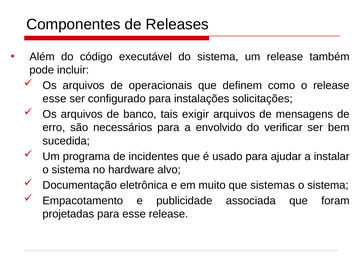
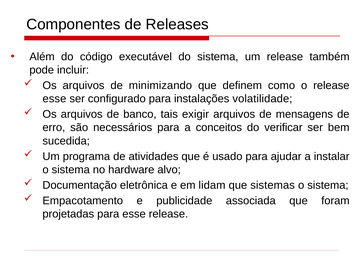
operacionais: operacionais -> minimizando
solicitações: solicitações -> volatilidade
envolvido: envolvido -> conceitos
incidentes: incidentes -> atividades
muito: muito -> lidam
